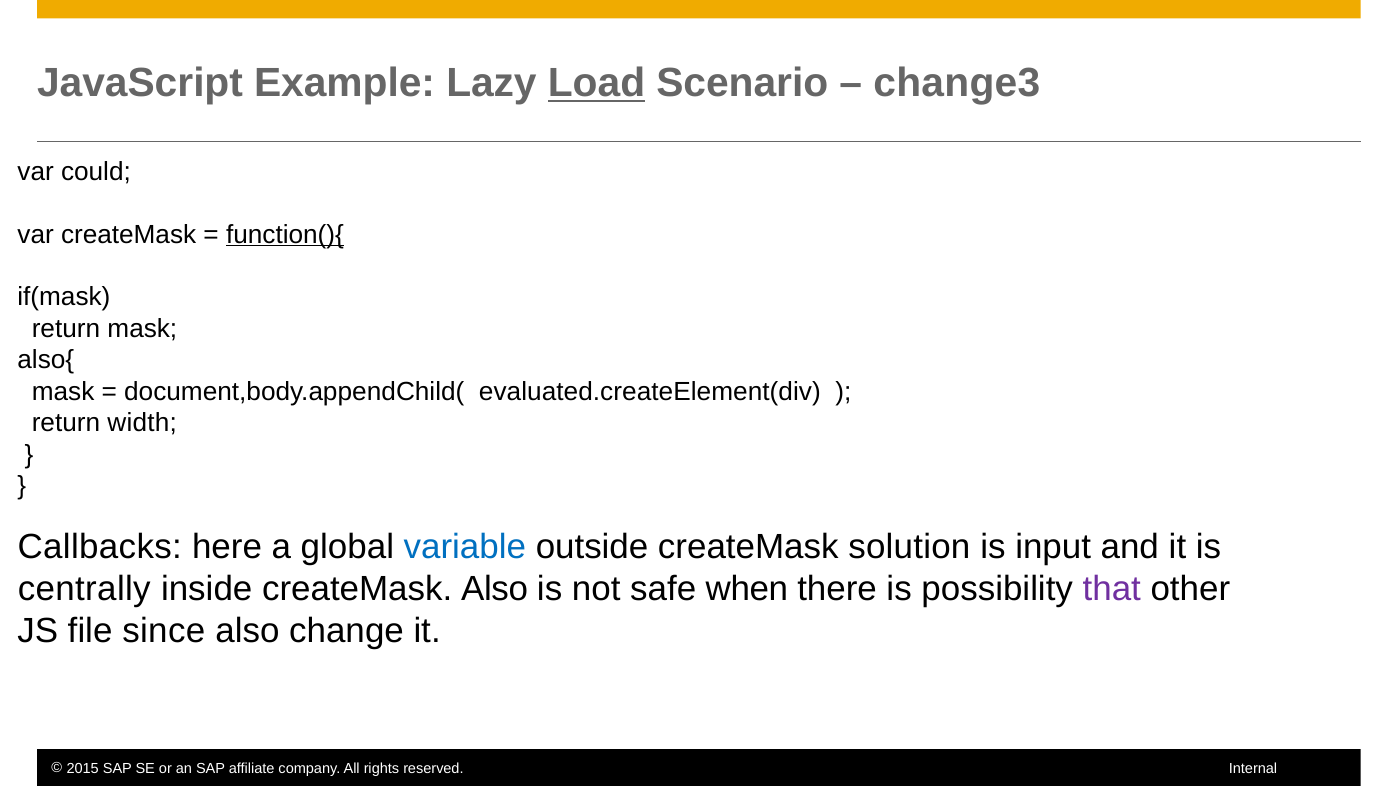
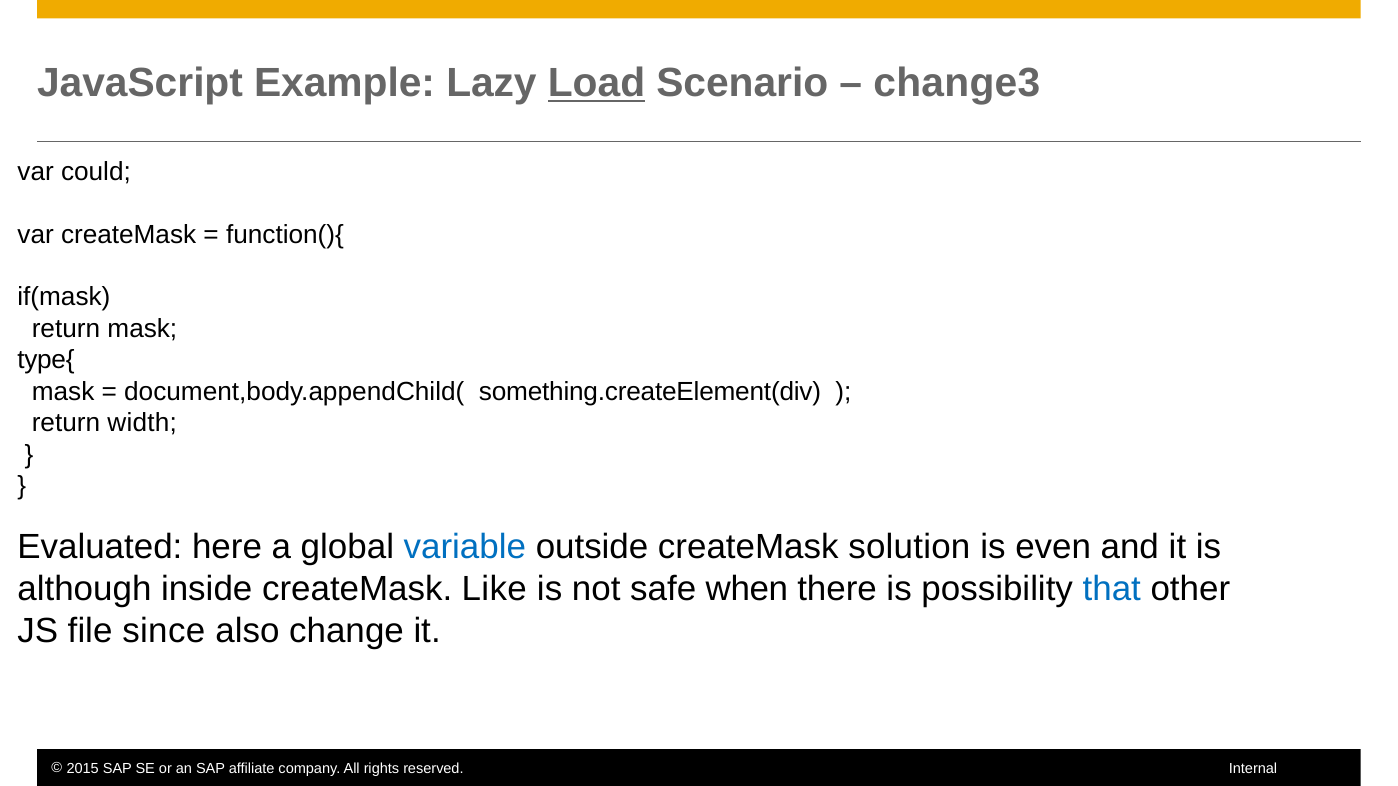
function(){ underline: present -> none
also{: also{ -> type{
evaluated.createElement(div: evaluated.createElement(div -> something.createElement(div
Callbacks: Callbacks -> Evaluated
input: input -> even
centrally: centrally -> although
createMask Also: Also -> Like
that colour: purple -> blue
